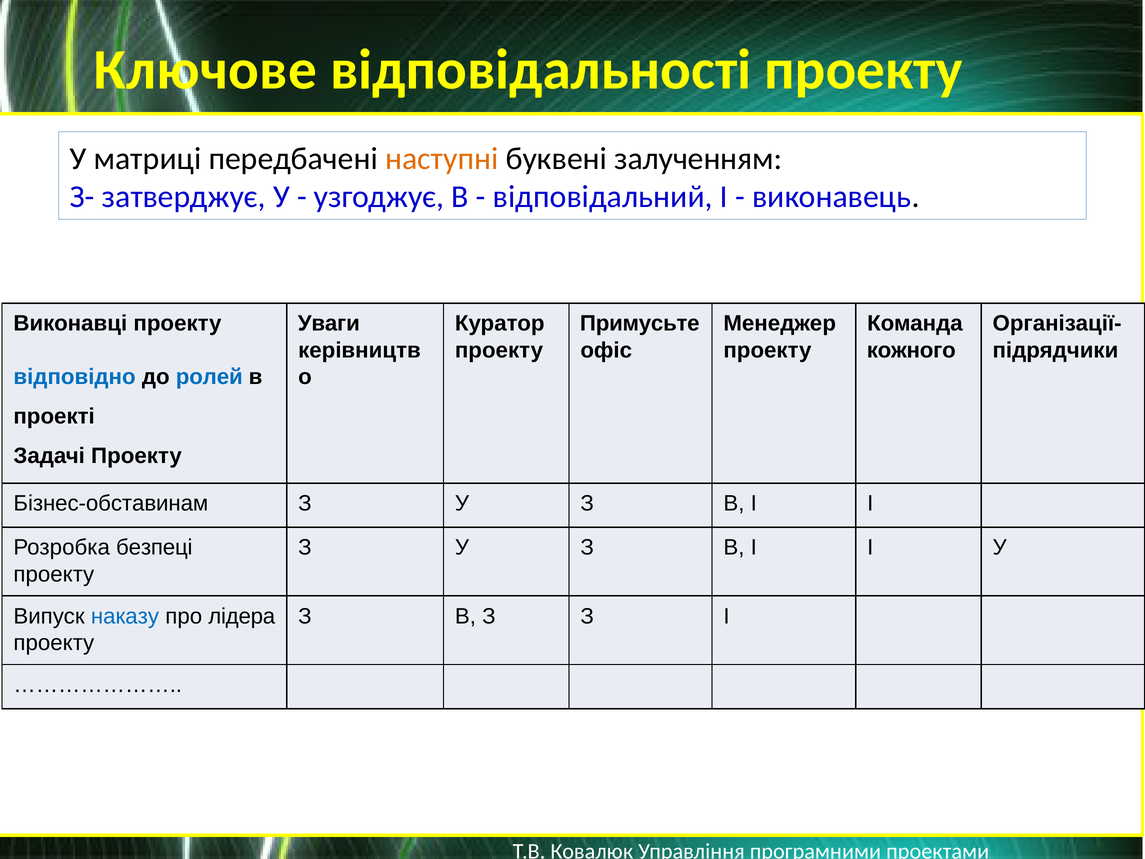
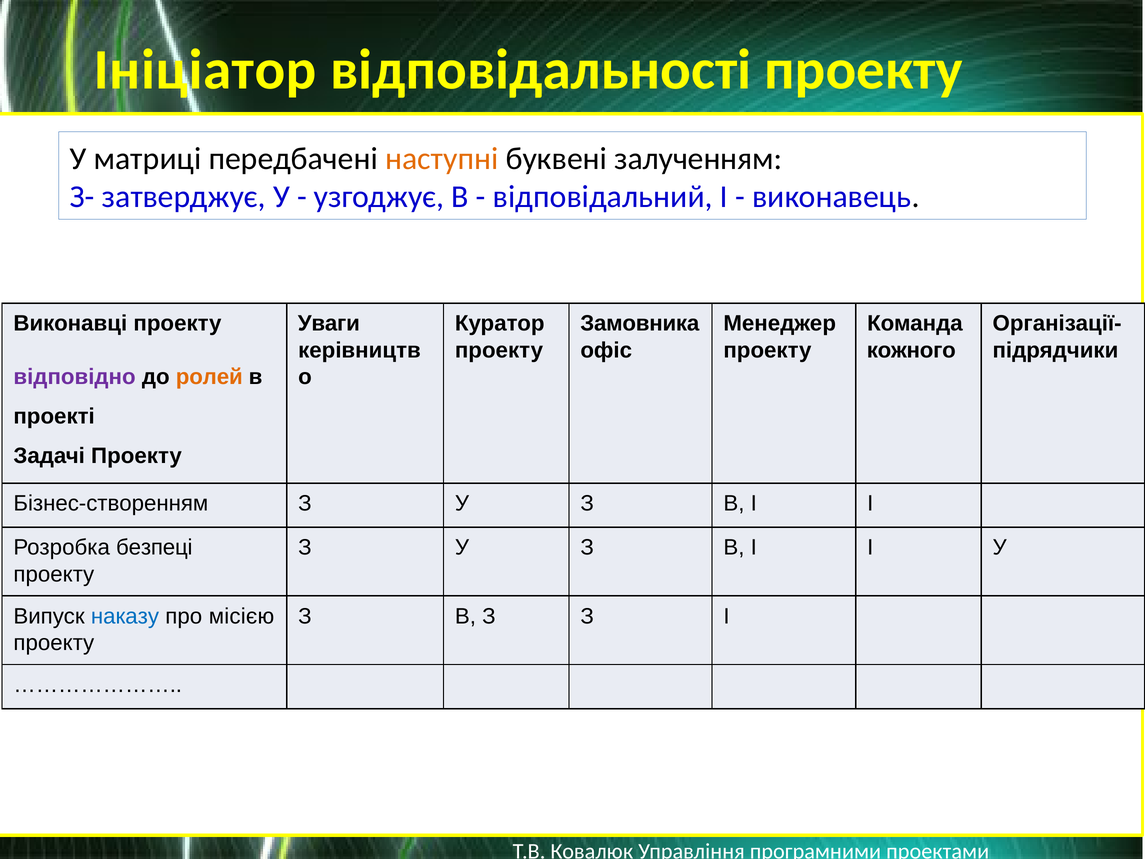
Ключове: Ключове -> Ініціатор
Примусьте: Примусьте -> Замовника
відповідно colour: blue -> purple
ролей colour: blue -> orange
Бізнес-обставинам: Бізнес-обставинам -> Бізнес-створенням
лідера: лідера -> місією
